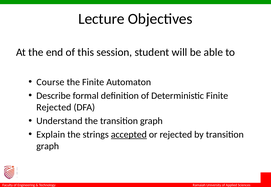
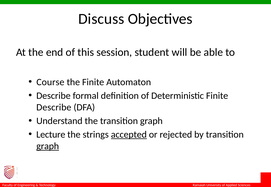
Lecture: Lecture -> Discuss
Rejected at (54, 108): Rejected -> Describe
Explain: Explain -> Lecture
graph at (48, 147) underline: none -> present
